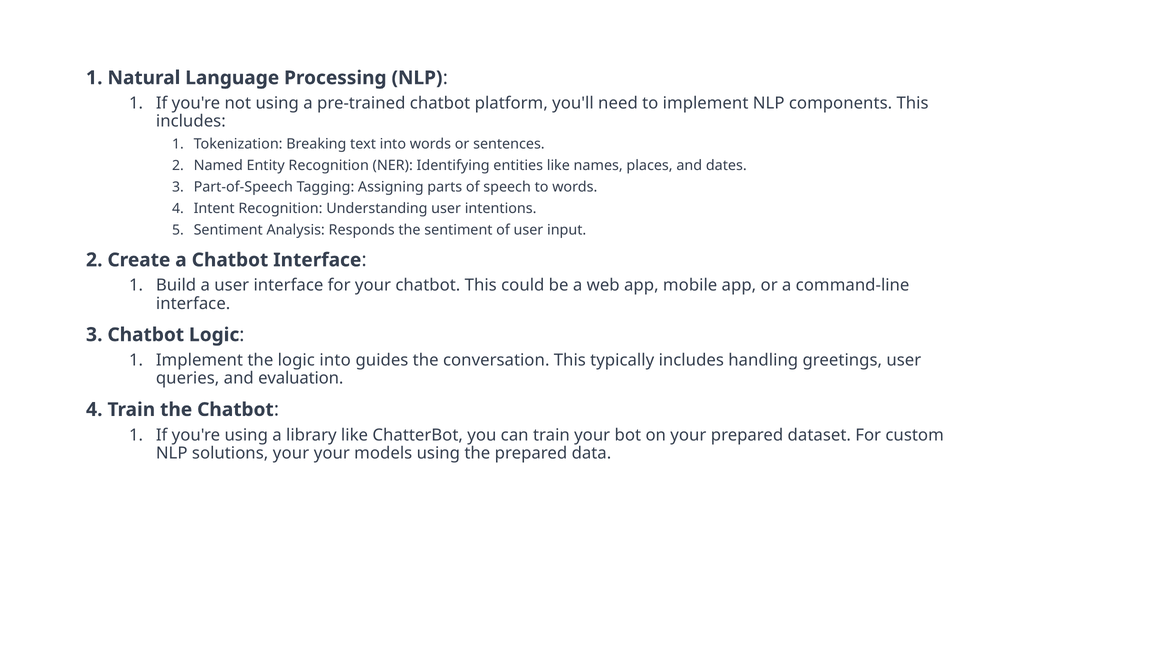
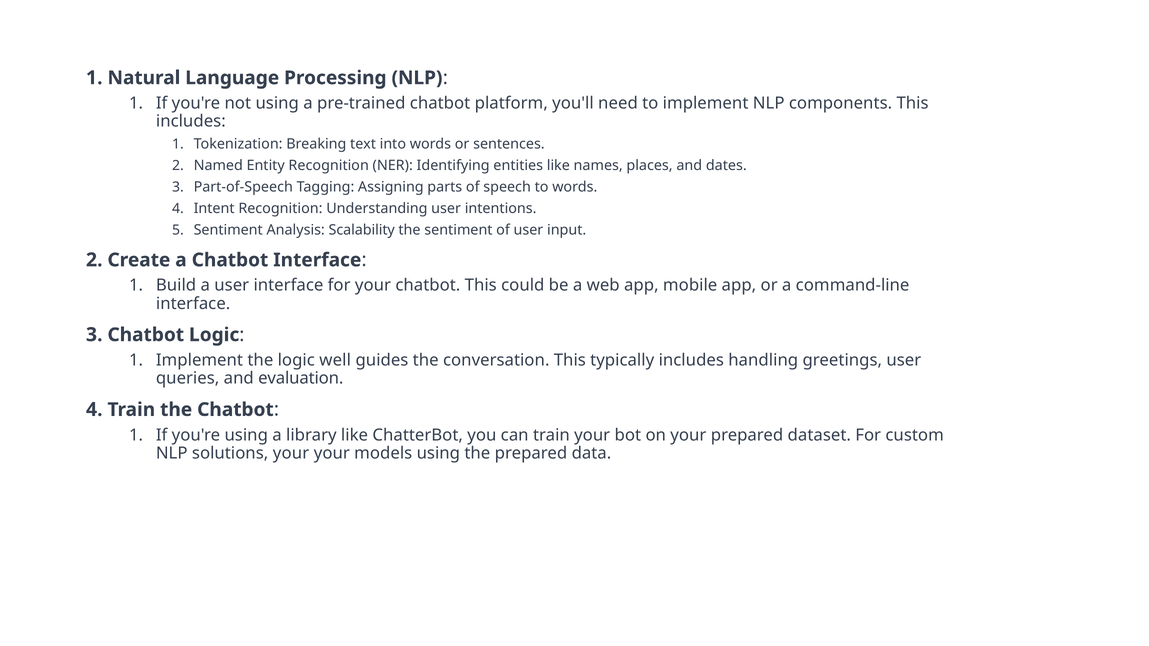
Responds: Responds -> Scalability
logic into: into -> well
